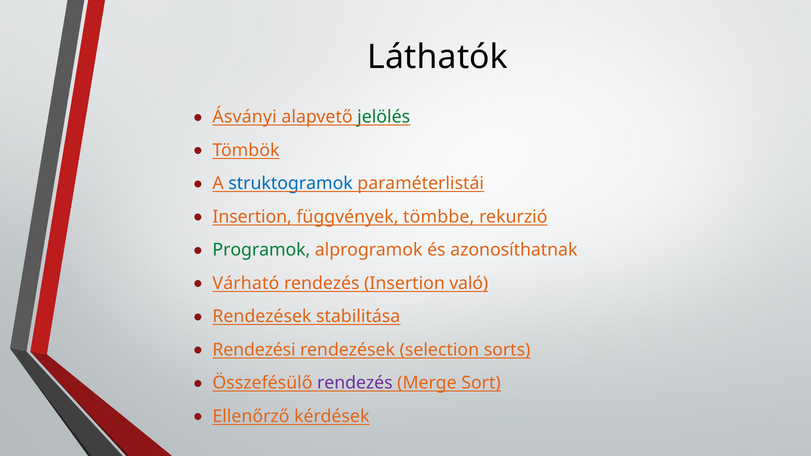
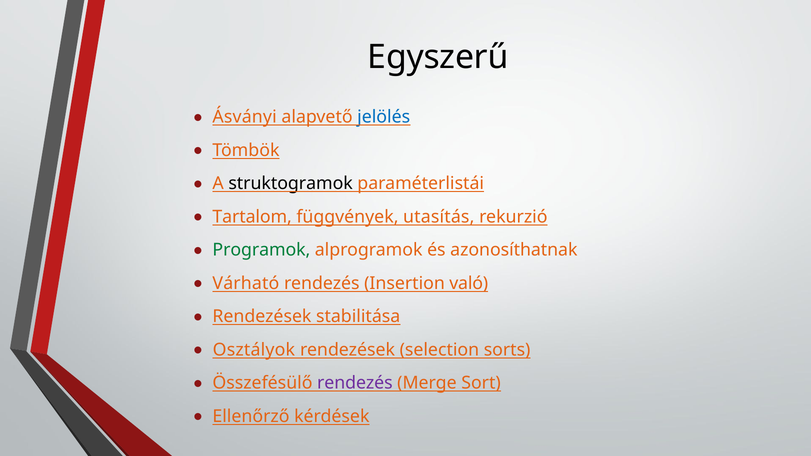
Láthatók: Láthatók -> Egyszerű
jelölés colour: green -> blue
struktogramok colour: blue -> black
Insertion at (252, 217): Insertion -> Tartalom
tömbbe: tömbbe -> utasítás
Rendezési: Rendezési -> Osztályok
